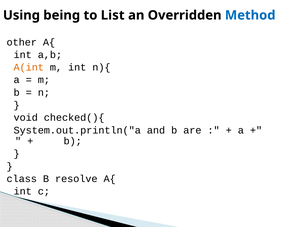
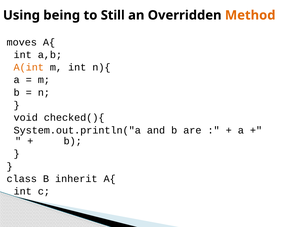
List: List -> Still
Method colour: blue -> orange
other: other -> moves
resolve: resolve -> inherit
